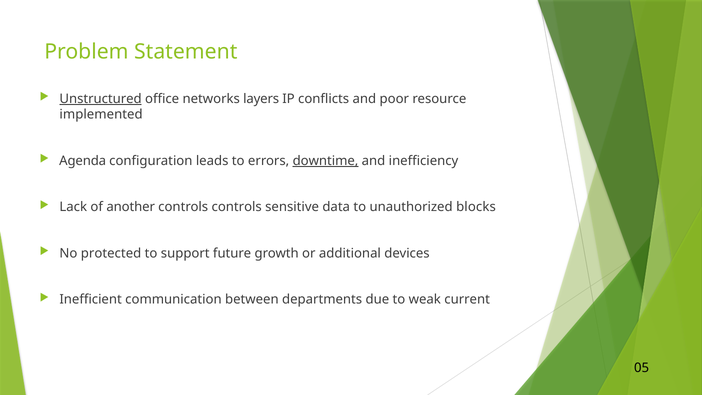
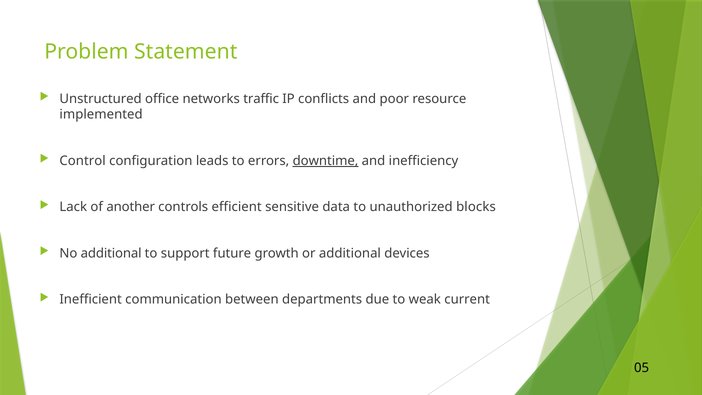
Unstructured underline: present -> none
layers: layers -> traffic
Agenda: Agenda -> Control
controls controls: controls -> efficient
No protected: protected -> additional
